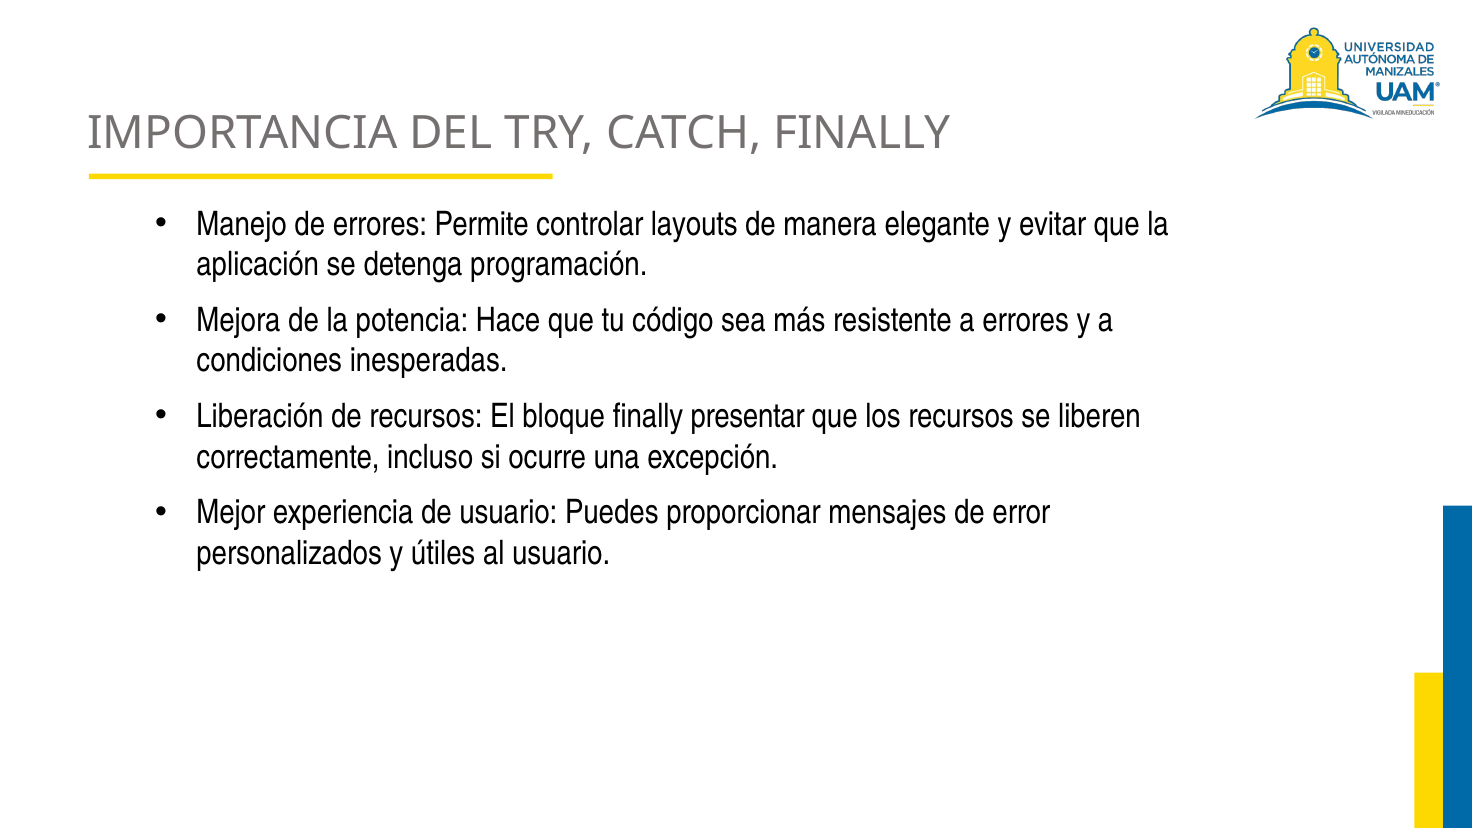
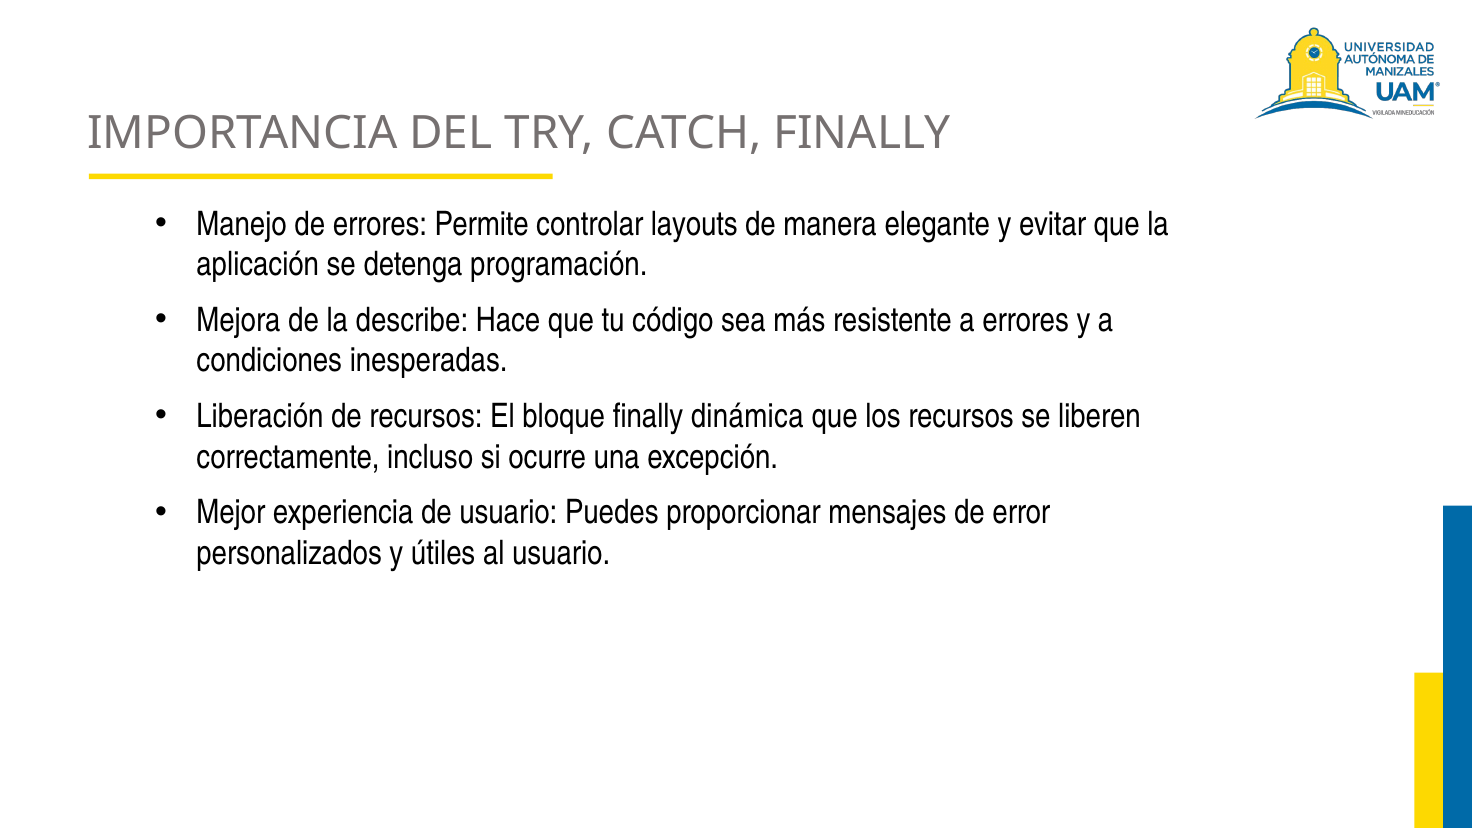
potencia: potencia -> describe
presentar: presentar -> dinámica
